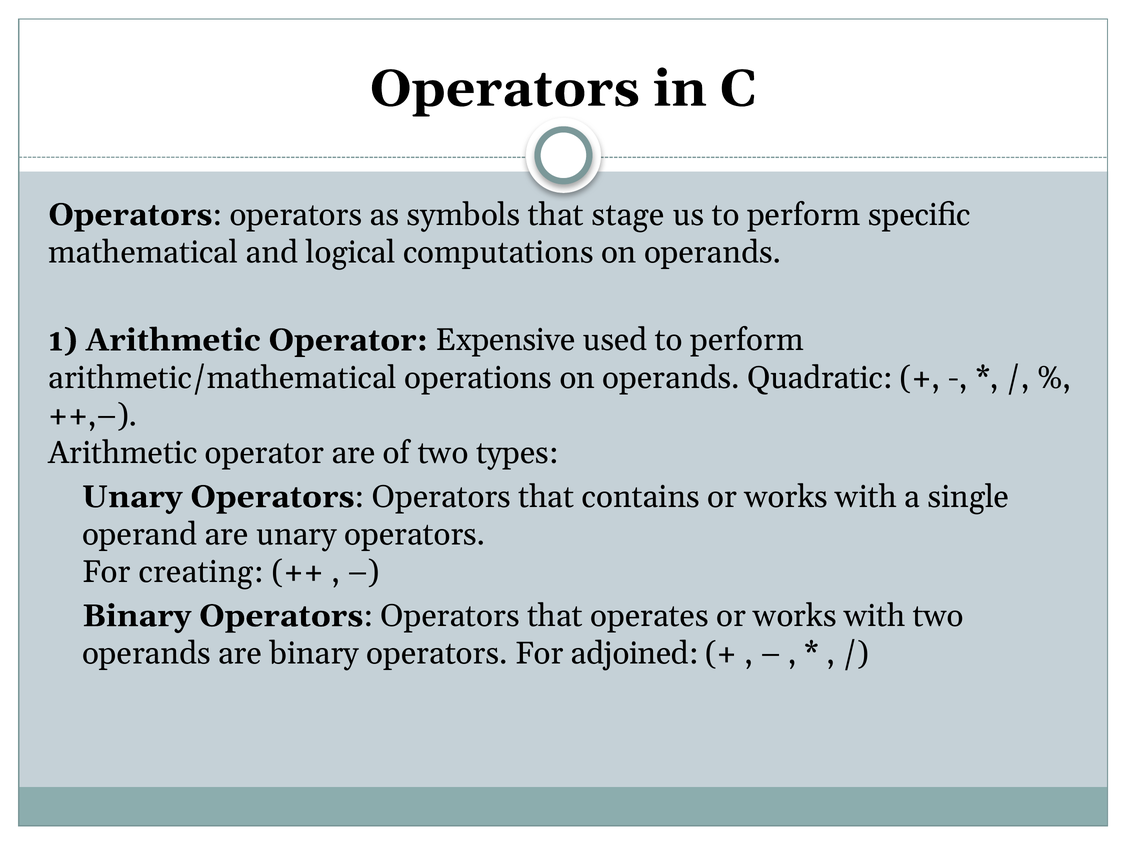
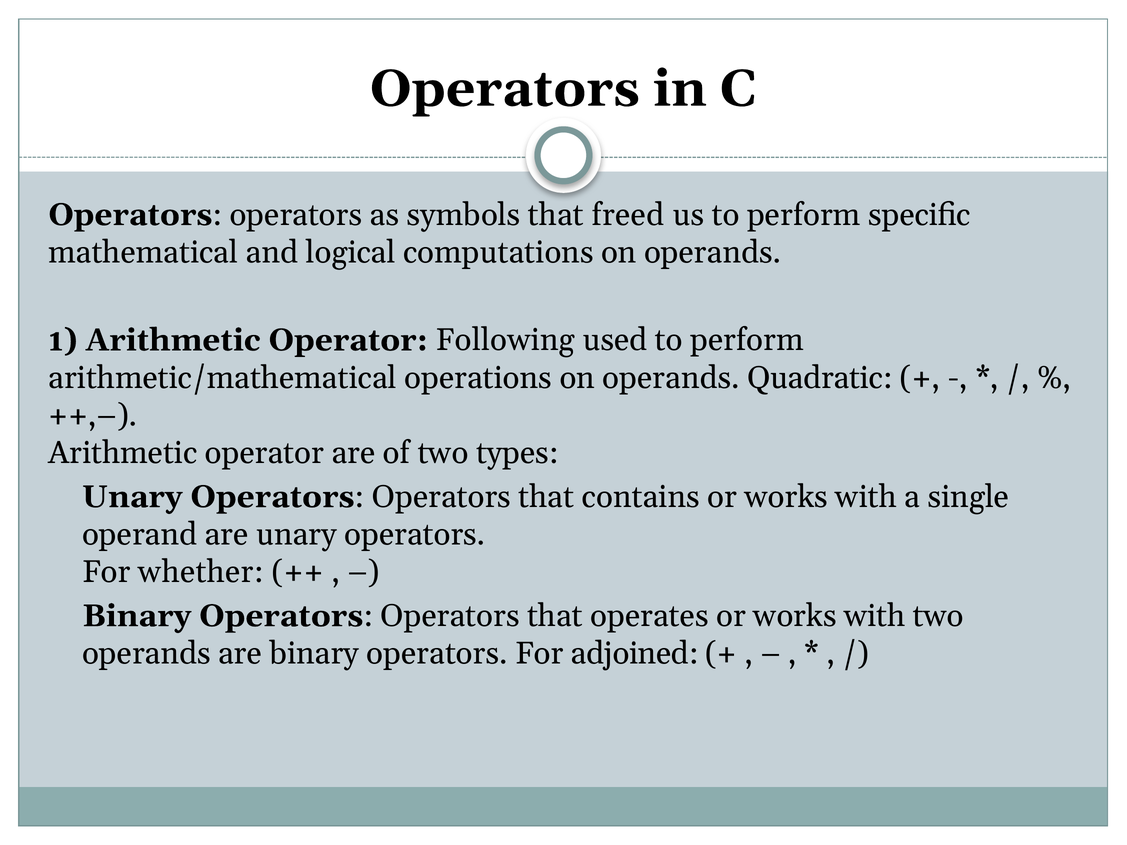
stage: stage -> freed
Expensive: Expensive -> Following
creating: creating -> whether
